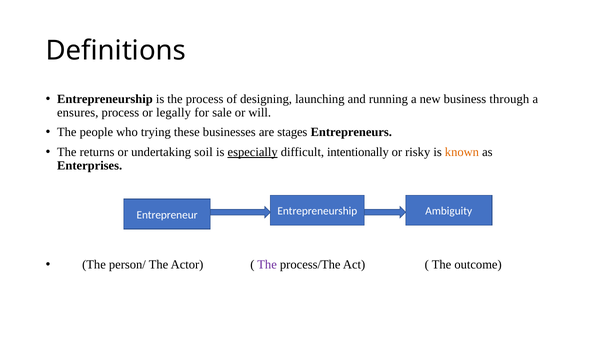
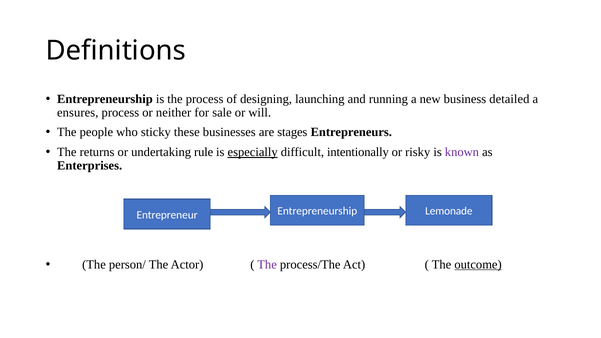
through: through -> detailed
legally: legally -> neither
trying: trying -> sticky
soil: soil -> rule
known colour: orange -> purple
Ambiguity: Ambiguity -> Lemonade
outcome underline: none -> present
